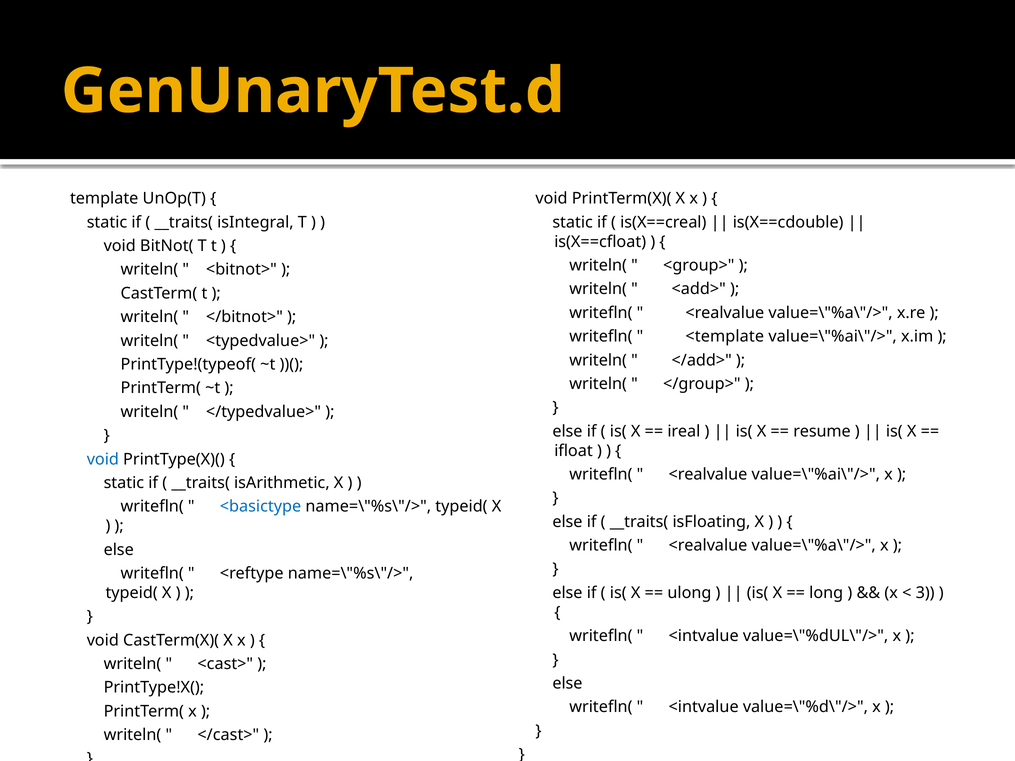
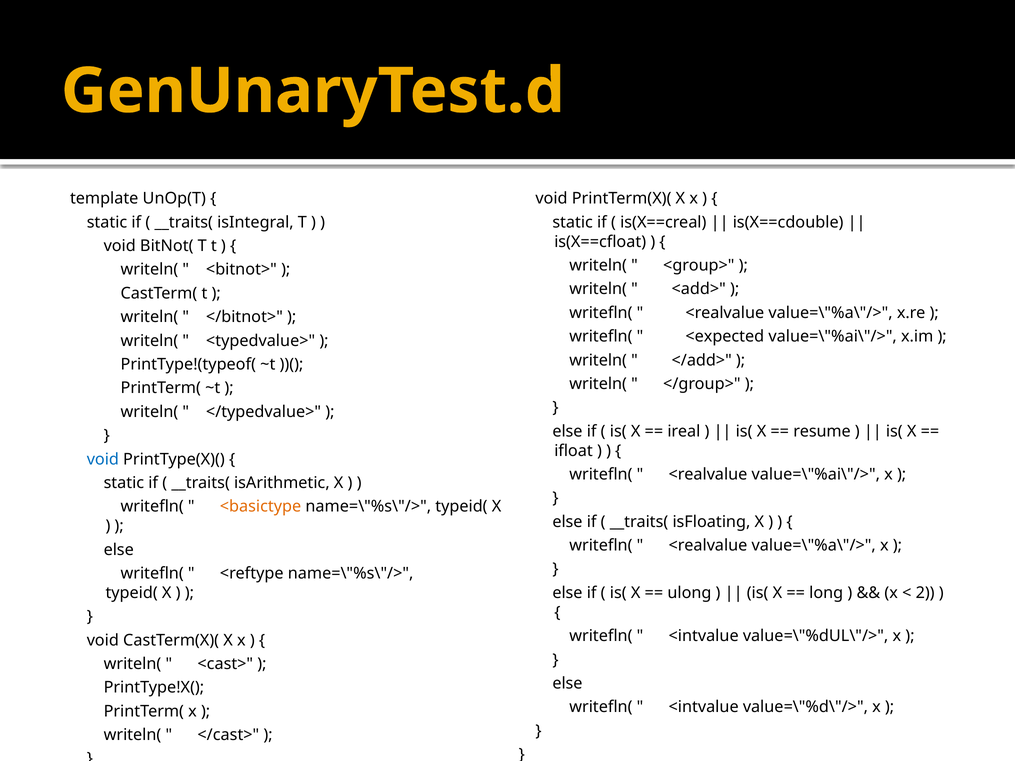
<template: <template -> <expected
<basictype colour: blue -> orange
3: 3 -> 2
